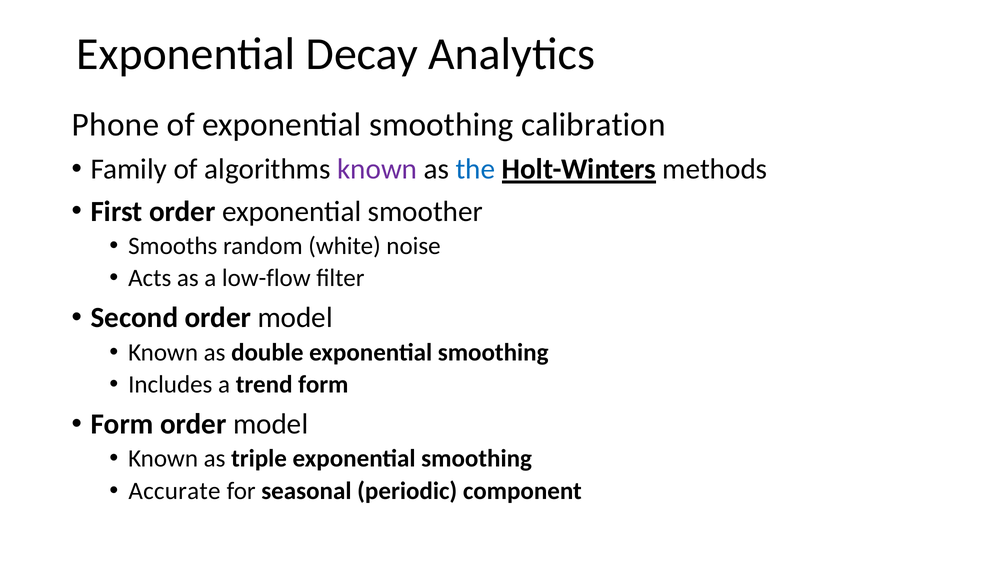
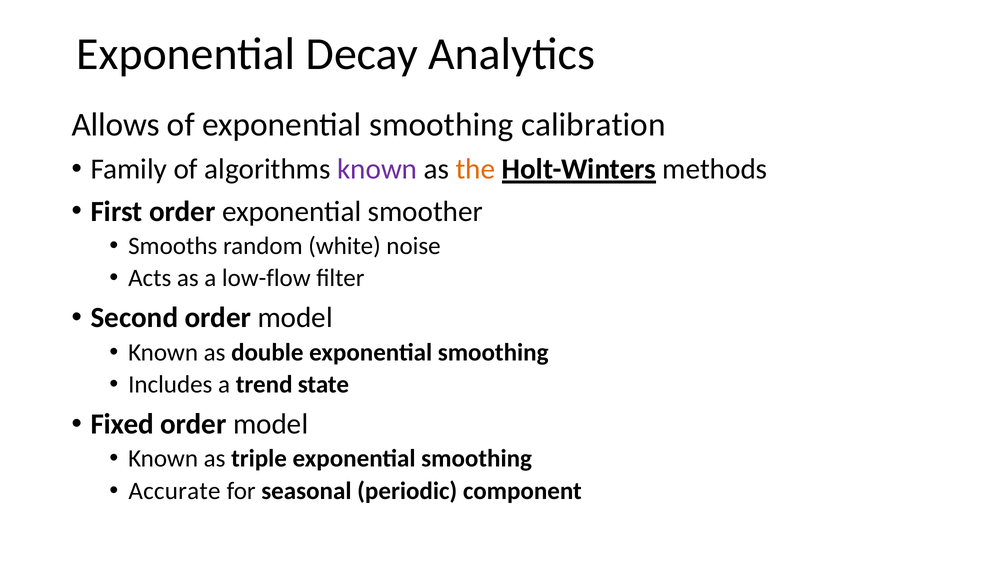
Phone: Phone -> Allows
the colour: blue -> orange
trend form: form -> state
Form at (122, 424): Form -> Fixed
